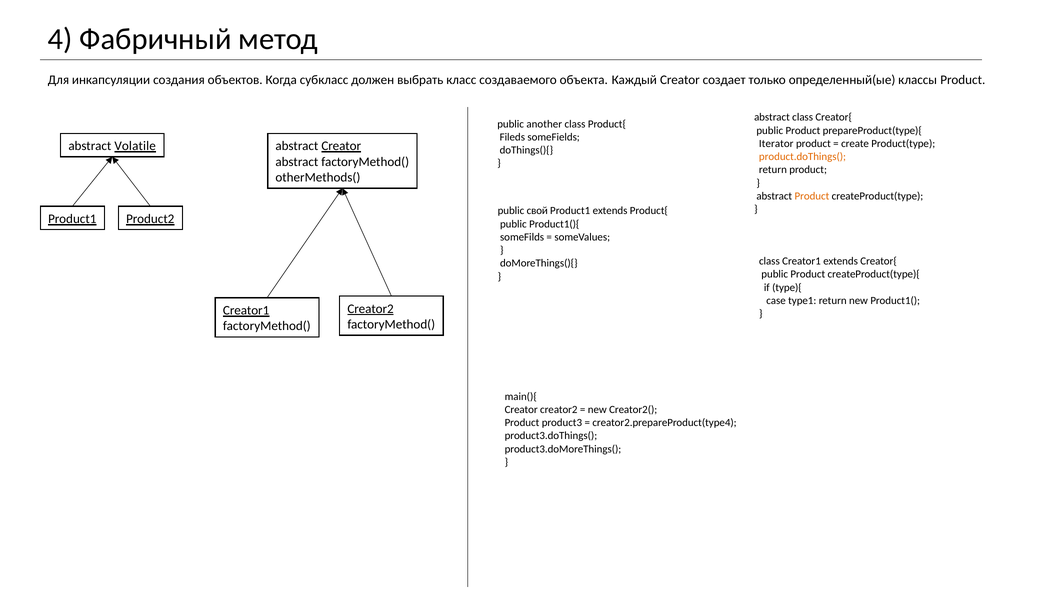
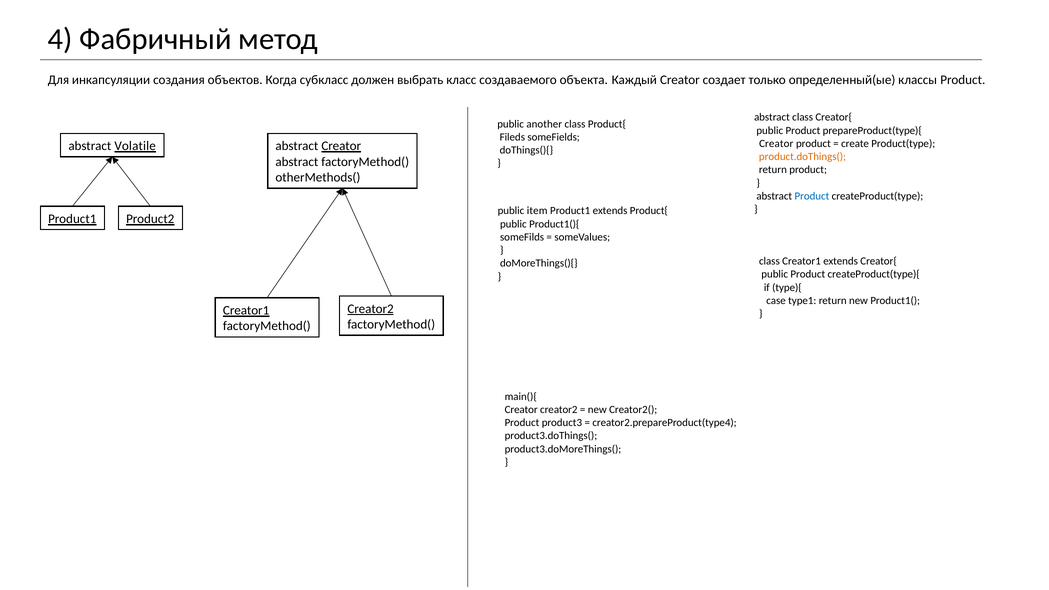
Iterator at (776, 144): Iterator -> Creator
Product at (812, 196) colour: orange -> blue
свой: свой -> item
